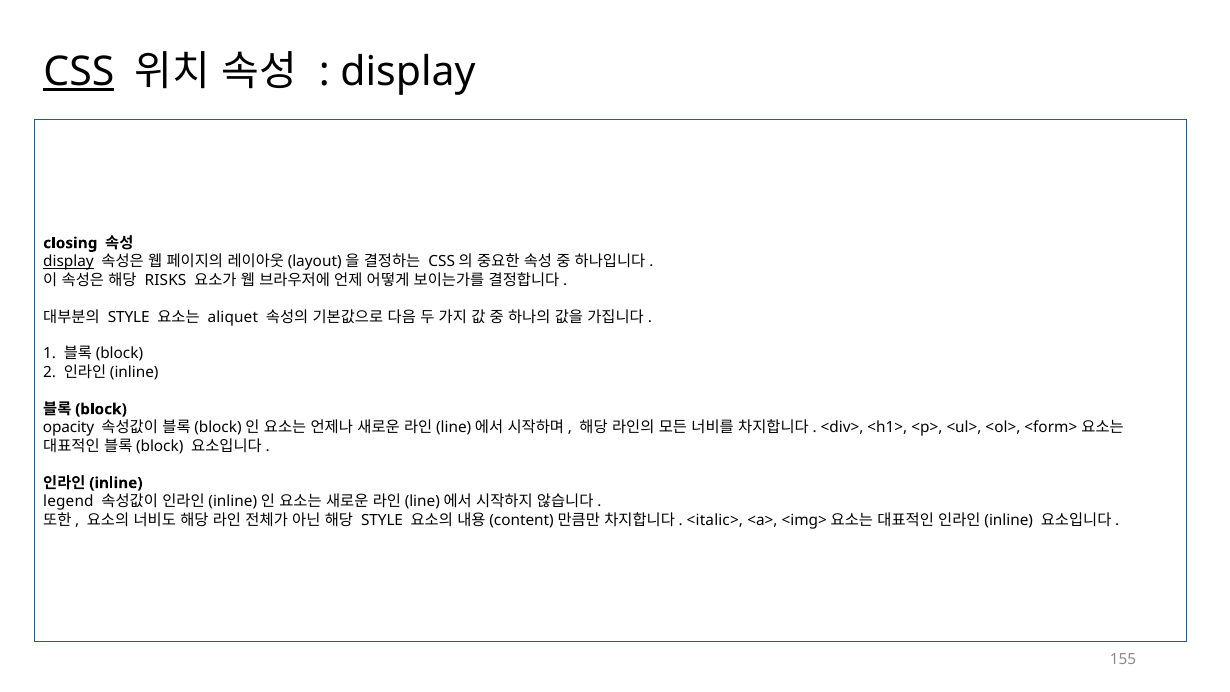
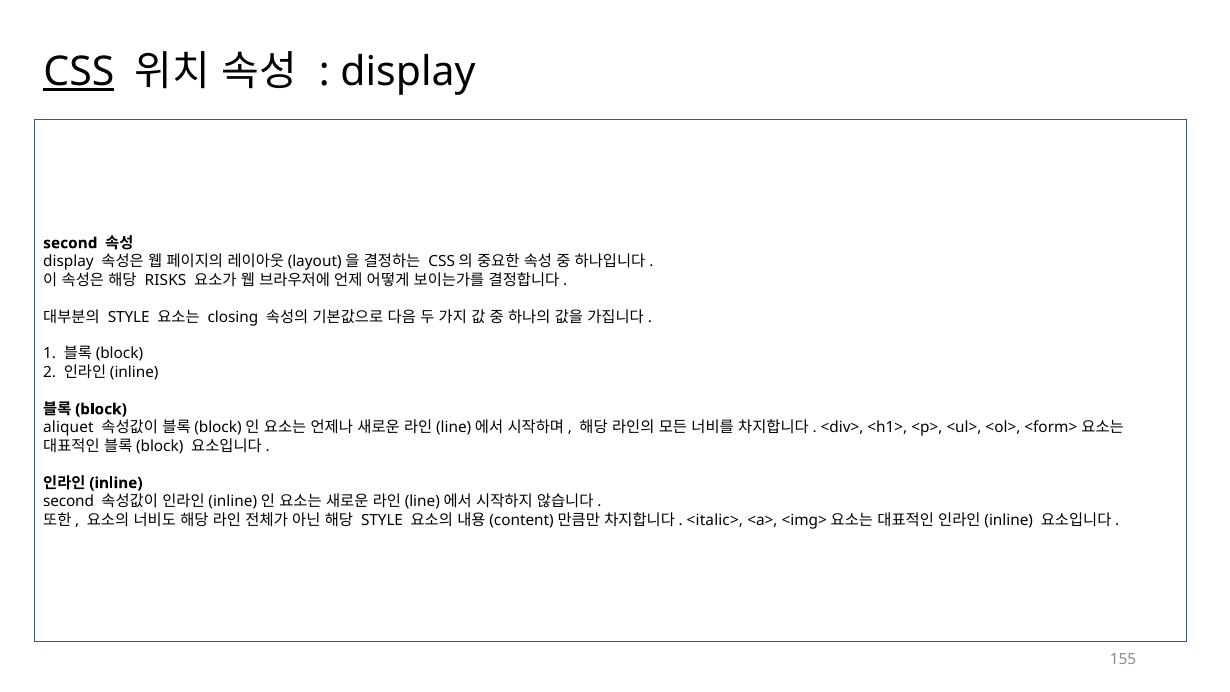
closing at (70, 243): closing -> second
display at (68, 262) underline: present -> none
aliquet: aliquet -> closing
opacity: opacity -> aliquet
legend at (68, 501): legend -> second
